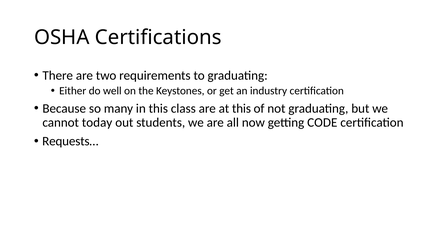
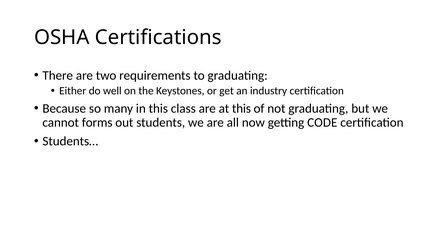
today: today -> forms
Requests…: Requests… -> Students…
